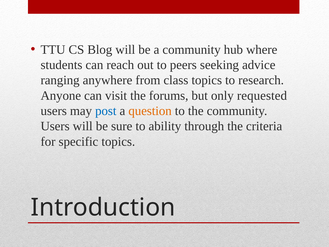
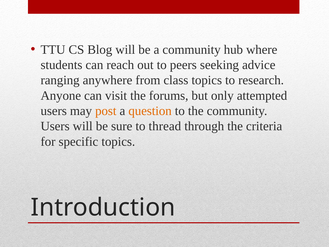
requested: requested -> attempted
post colour: blue -> orange
ability: ability -> thread
